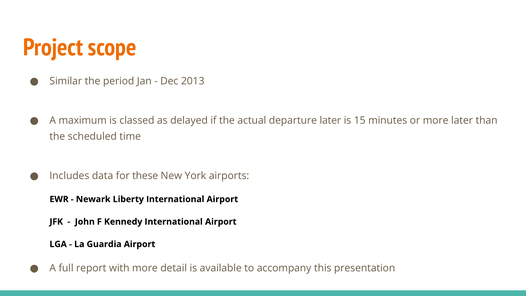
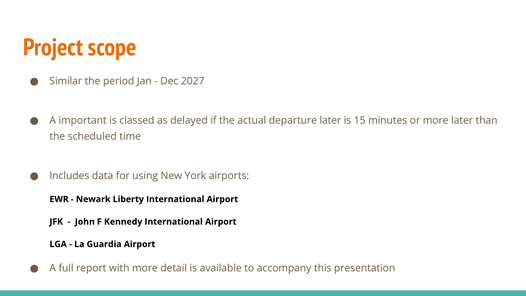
2013: 2013 -> 2027
maximum: maximum -> important
these: these -> using
